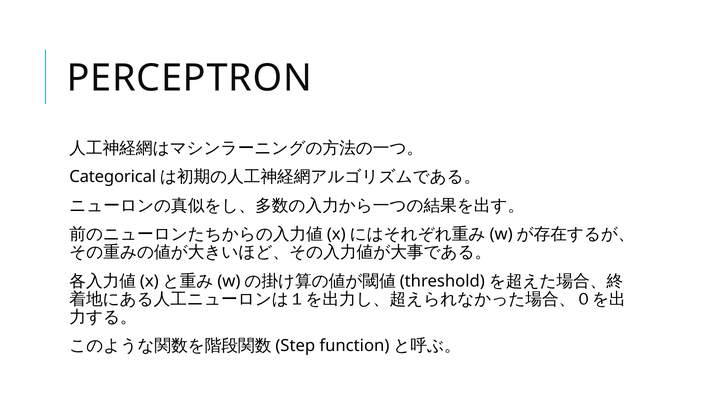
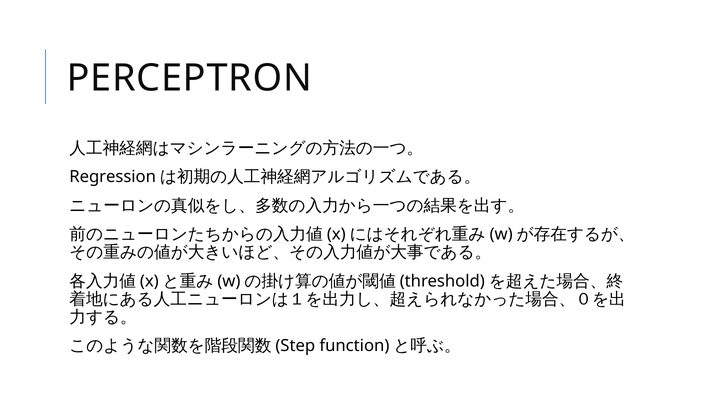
Categorical: Categorical -> Regression
